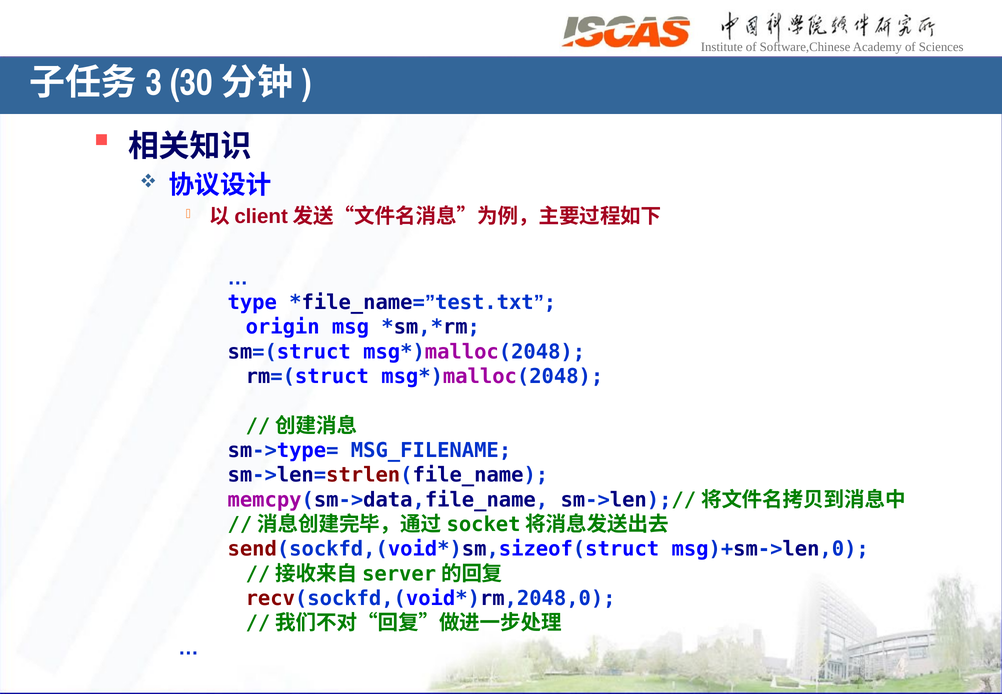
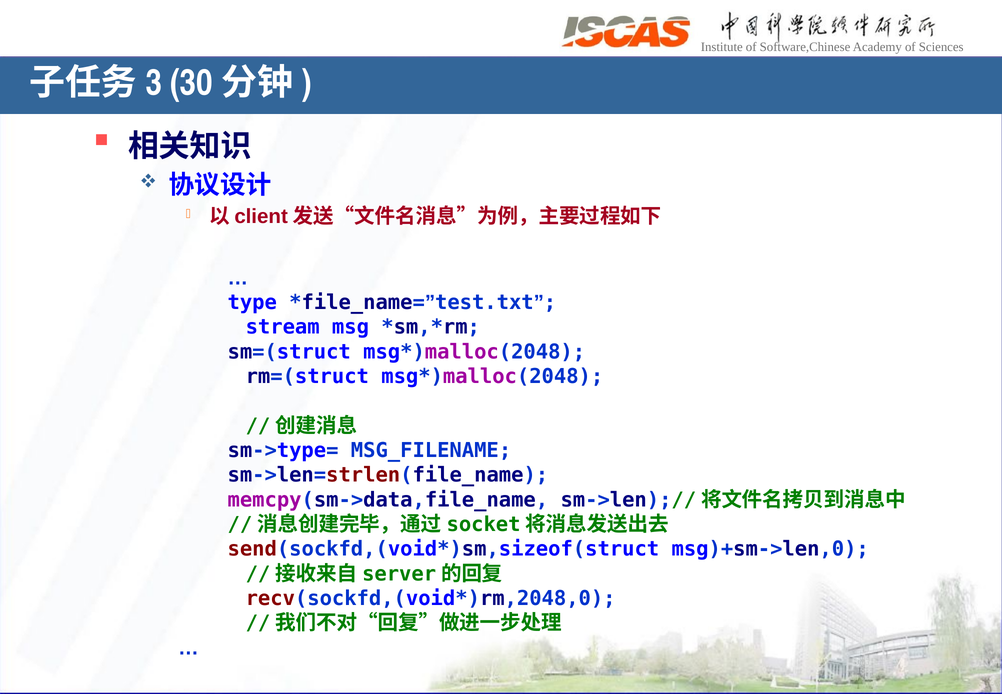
origin: origin -> stream
